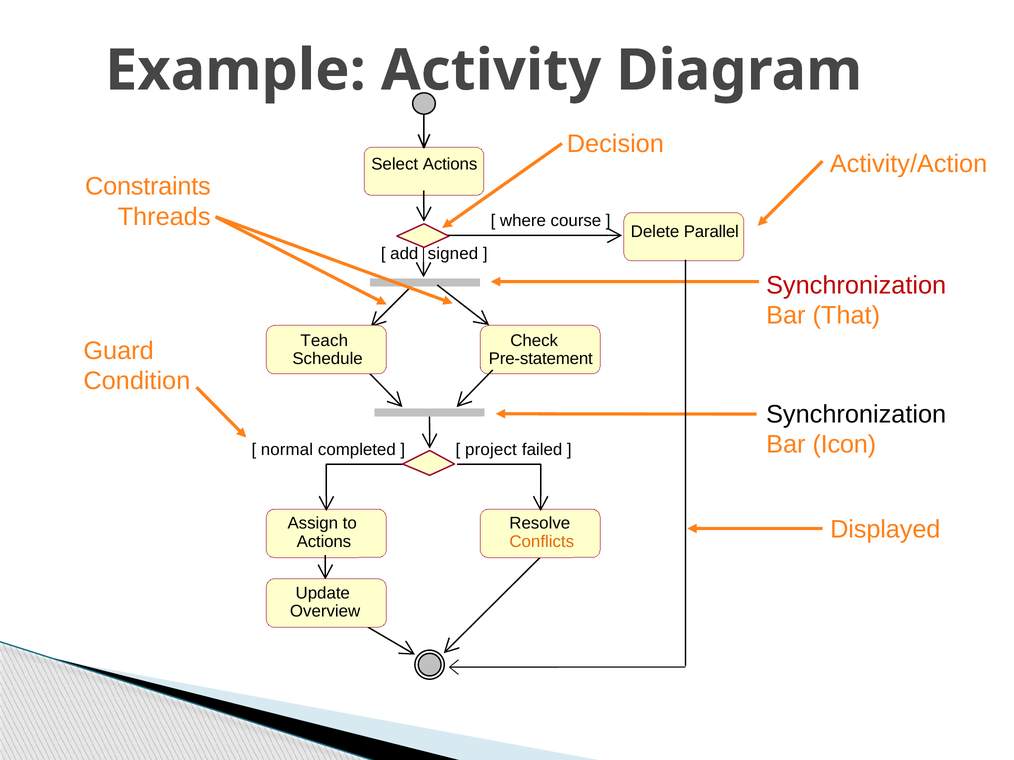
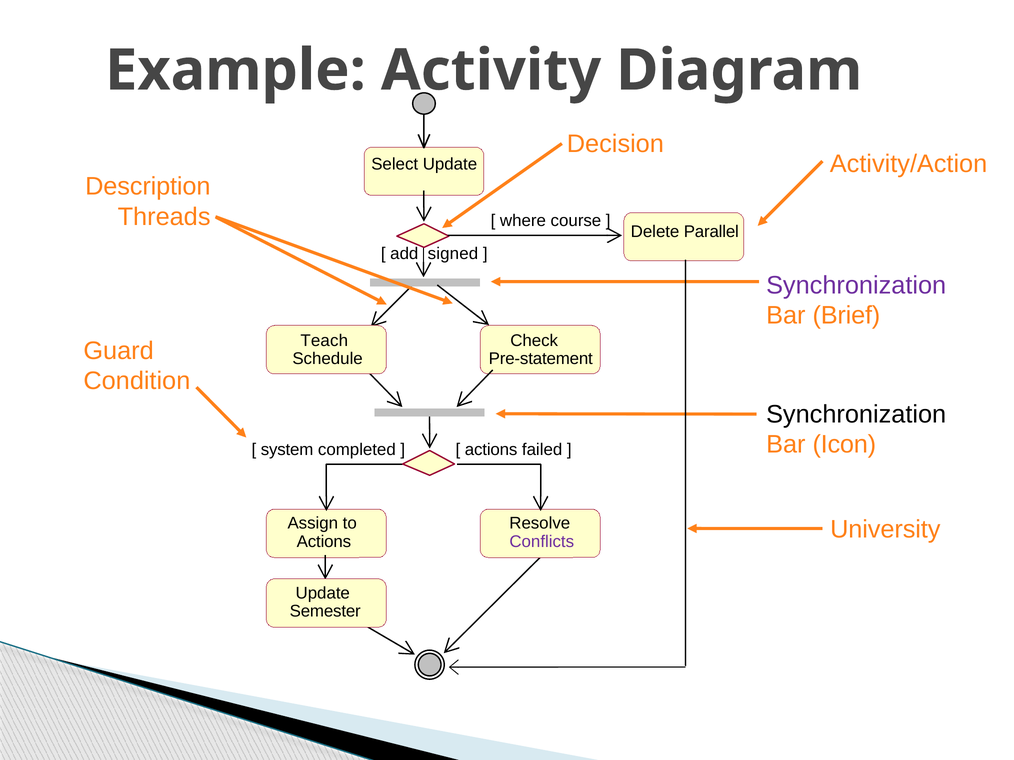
Select Actions: Actions -> Update
Constraints: Constraints -> Description
Synchronization at (856, 285) colour: red -> purple
That: That -> Brief
normal: normal -> system
project at (491, 450): project -> actions
Displayed: Displayed -> University
Conflicts colour: orange -> purple
Overview: Overview -> Semester
